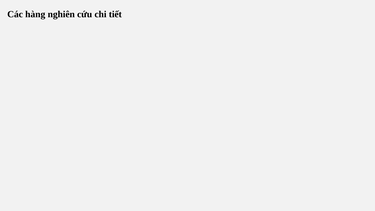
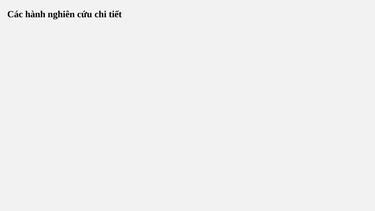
hàng: hàng -> hành
